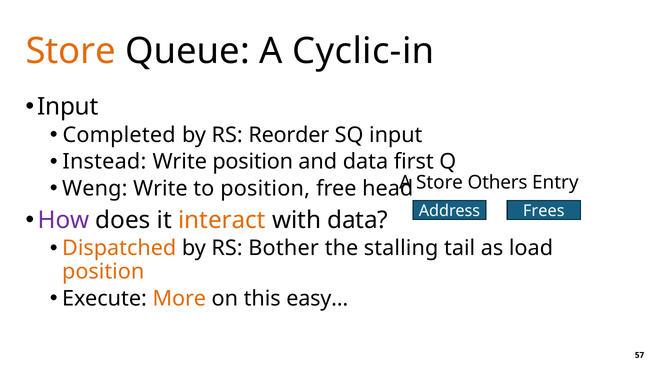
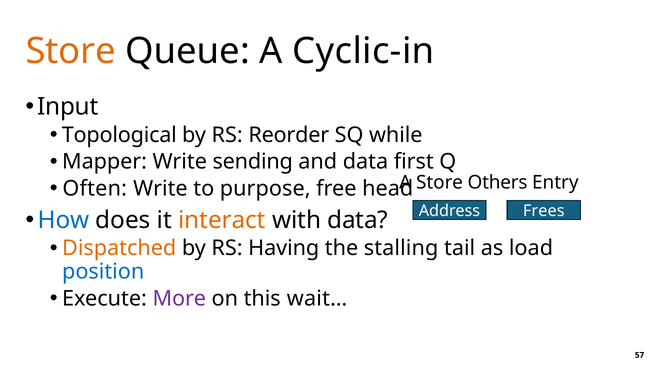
Completed: Completed -> Topological
SQ input: input -> while
Instead: Instead -> Mapper
Write position: position -> sending
Weng: Weng -> Often
to position: position -> purpose
How colour: purple -> blue
Bother: Bother -> Having
position at (103, 272) colour: orange -> blue
More colour: orange -> purple
easy…: easy… -> wait…
